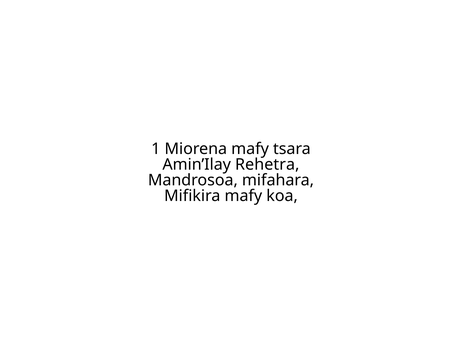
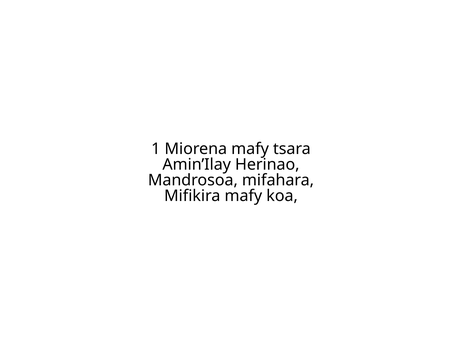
Rehetra: Rehetra -> Herinao
